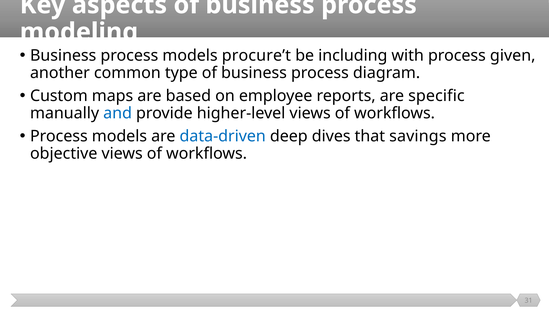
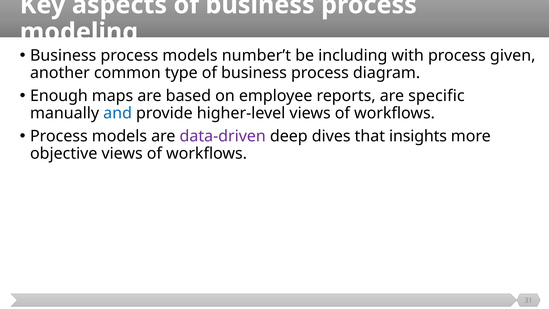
procure’t: procure’t -> number’t
Custom: Custom -> Enough
data-driven colour: blue -> purple
savings: savings -> insights
